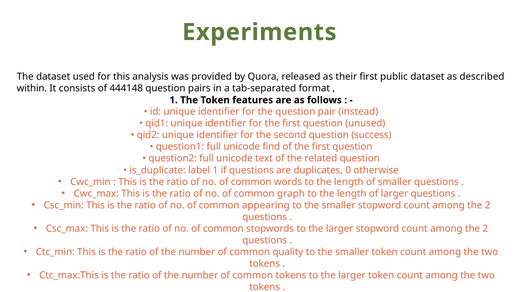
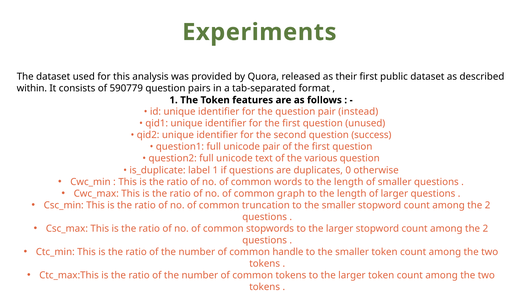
444148: 444148 -> 590779
unicode find: find -> pair
related: related -> various
appearing: appearing -> truncation
quality: quality -> handle
